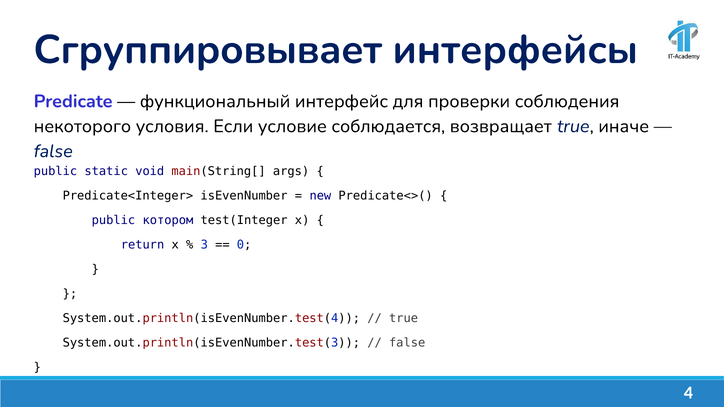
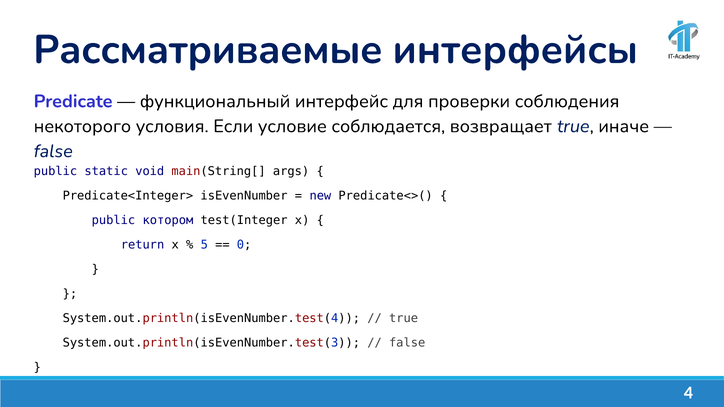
Сгруппировывает: Сгруппировывает -> Рассматриваемые
3: 3 -> 5
